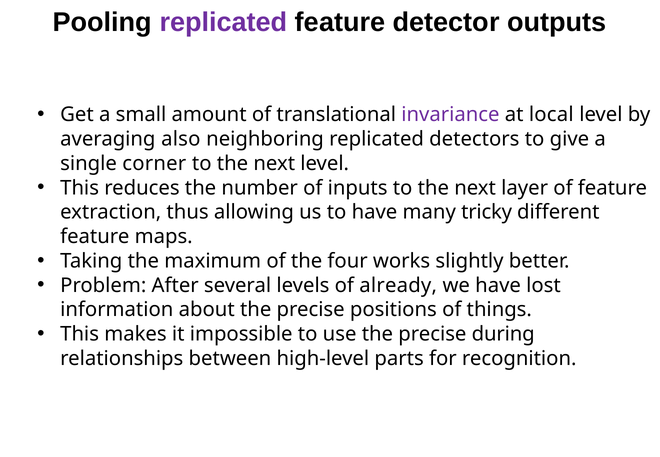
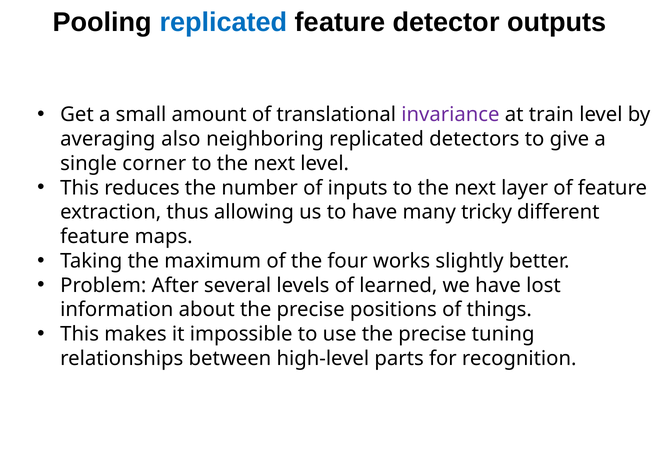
replicated at (224, 22) colour: purple -> blue
local: local -> train
already: already -> learned
during: during -> tuning
